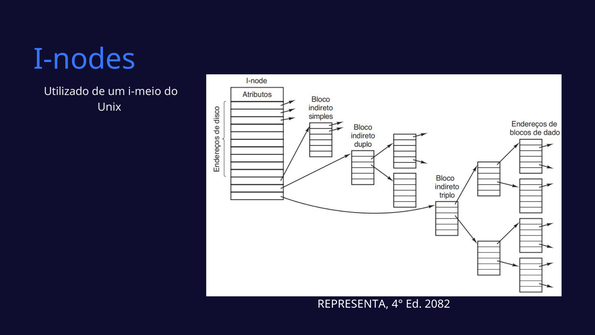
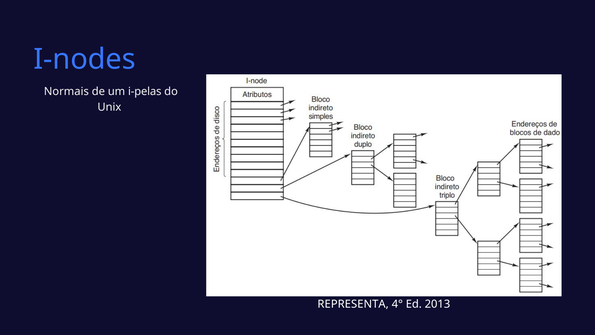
Utilizado: Utilizado -> Normais
i-meio: i-meio -> i-pelas
2082: 2082 -> 2013
